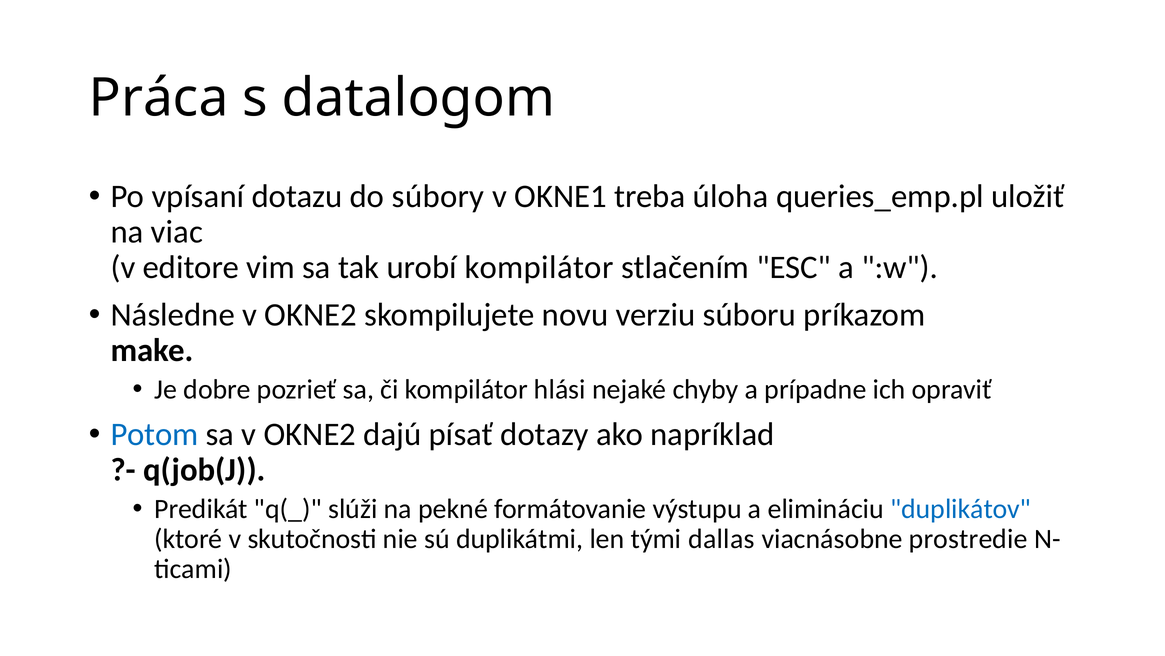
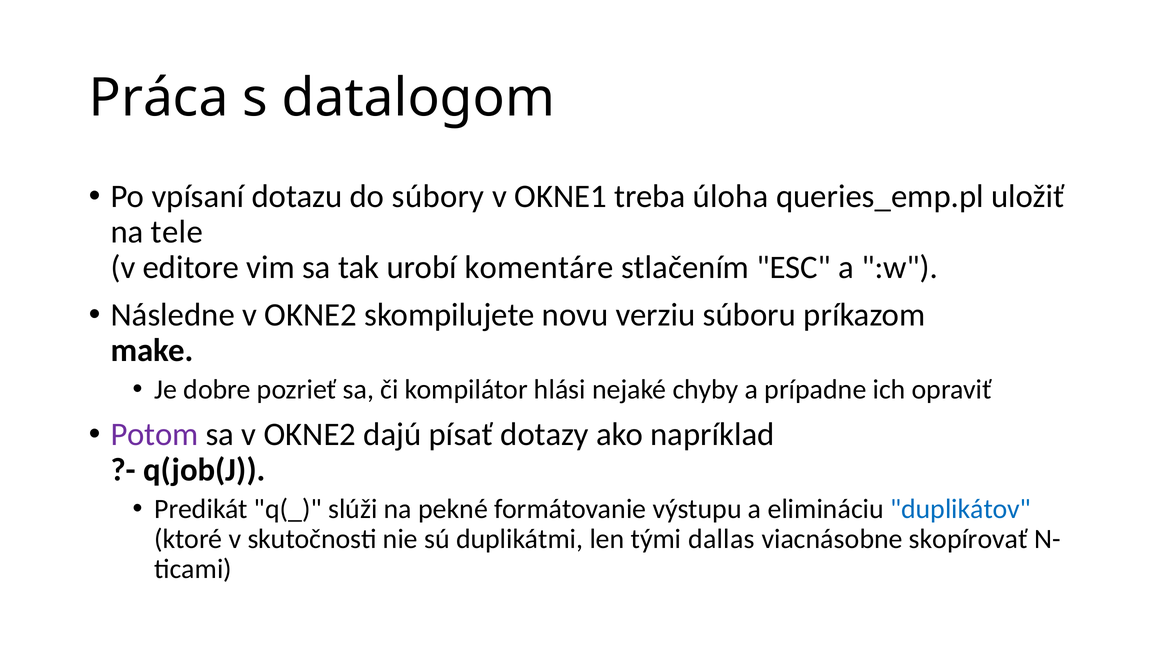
viac: viac -> tele
urobí kompilátor: kompilátor -> komentáre
Potom colour: blue -> purple
prostredie: prostredie -> skopírovať
